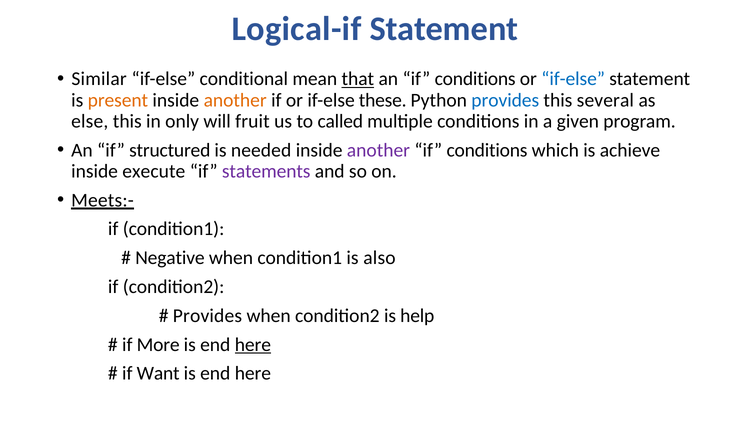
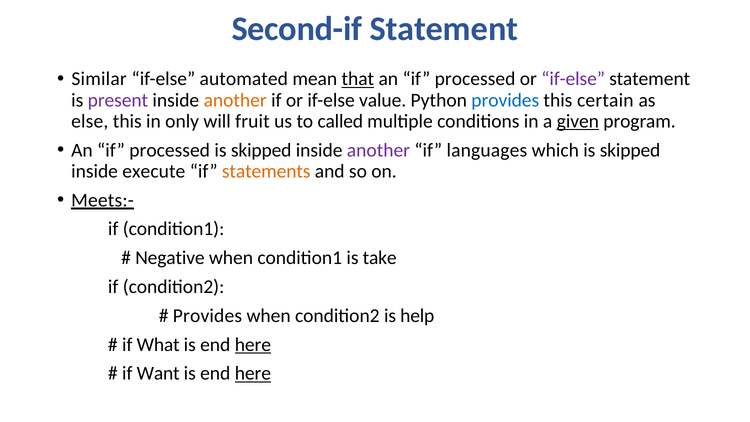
Logical-if: Logical-if -> Second-if
conditional: conditional -> automated
conditions at (475, 79): conditions -> processed
if-else at (573, 79) colour: blue -> purple
present colour: orange -> purple
these: these -> value
several: several -> certain
given underline: none -> present
structured at (170, 150): structured -> processed
needed at (261, 150): needed -> skipped
conditions at (487, 150): conditions -> languages
which is achieve: achieve -> skipped
statements colour: purple -> orange
also: also -> take
More: More -> What
here at (253, 373) underline: none -> present
